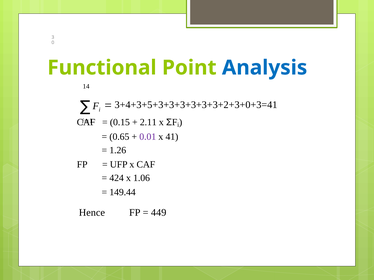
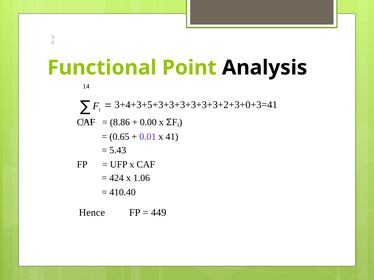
Analysis colour: blue -> black
0.15: 0.15 -> 8.86
2.11: 2.11 -> 0.00
1.26: 1.26 -> 5.43
149.44: 149.44 -> 410.40
